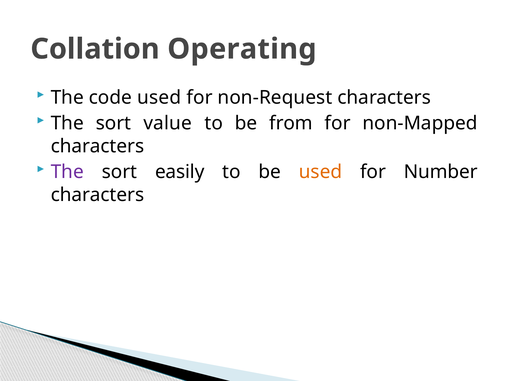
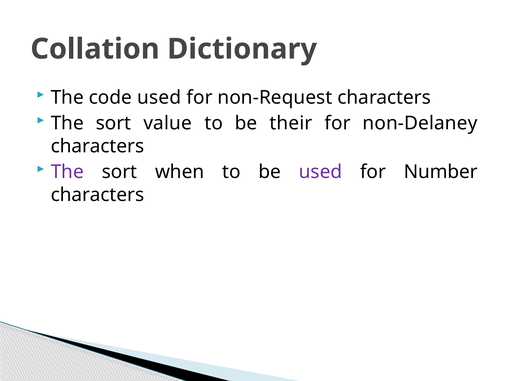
Operating: Operating -> Dictionary
from: from -> their
non-Mapped: non-Mapped -> non-Delaney
easily: easily -> when
used at (320, 172) colour: orange -> purple
